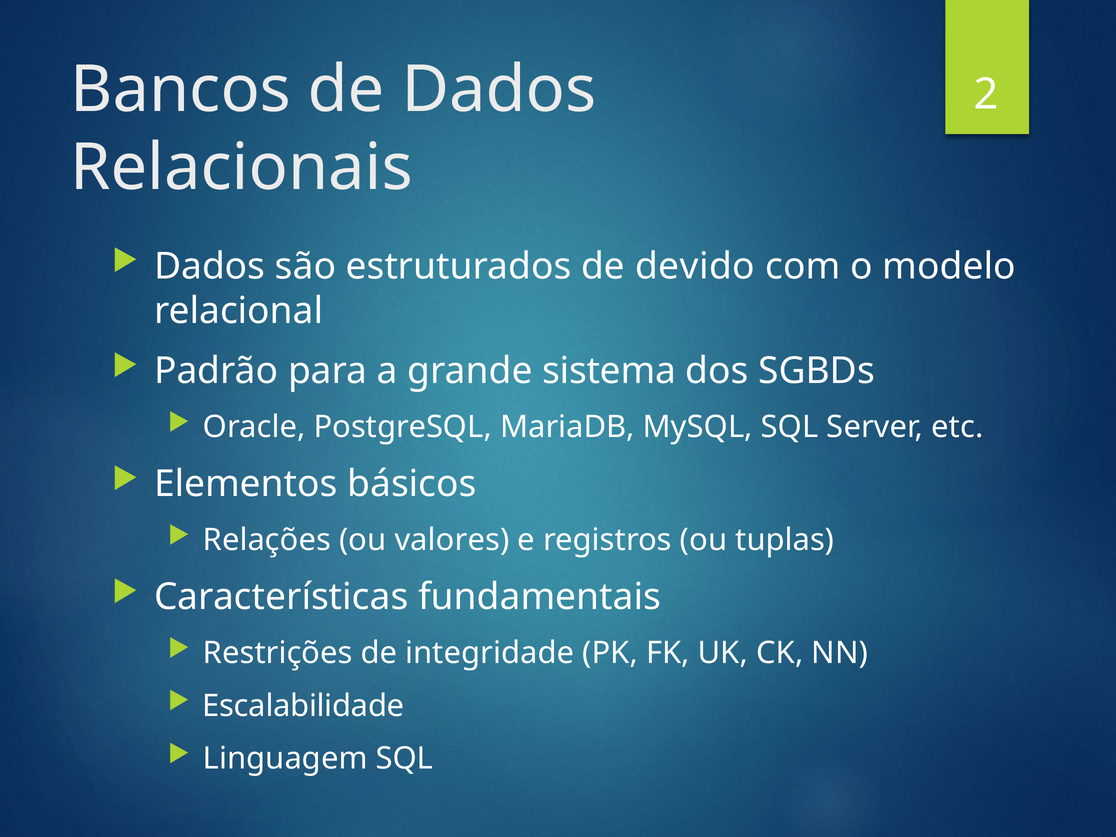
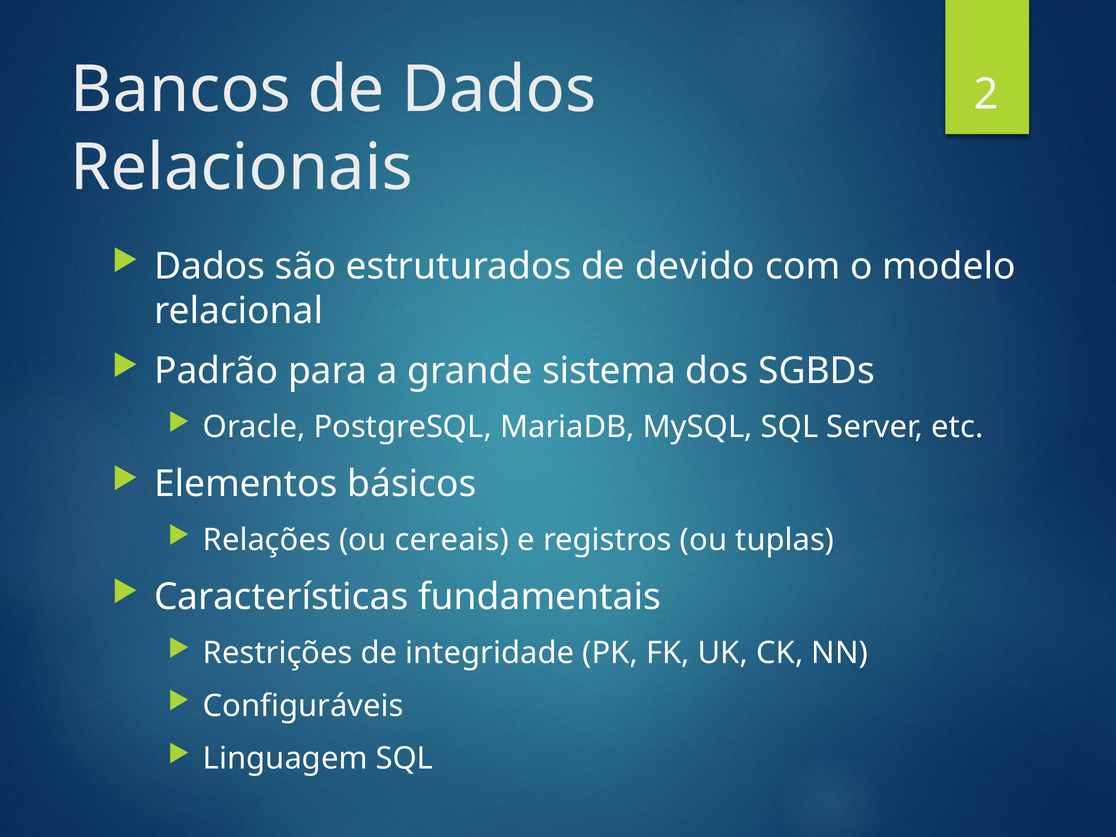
valores: valores -> cereais
Escalabilidade: Escalabilidade -> Configuráveis
